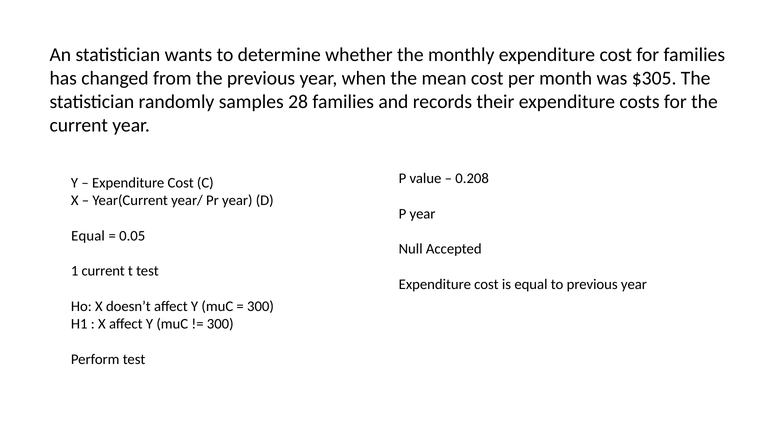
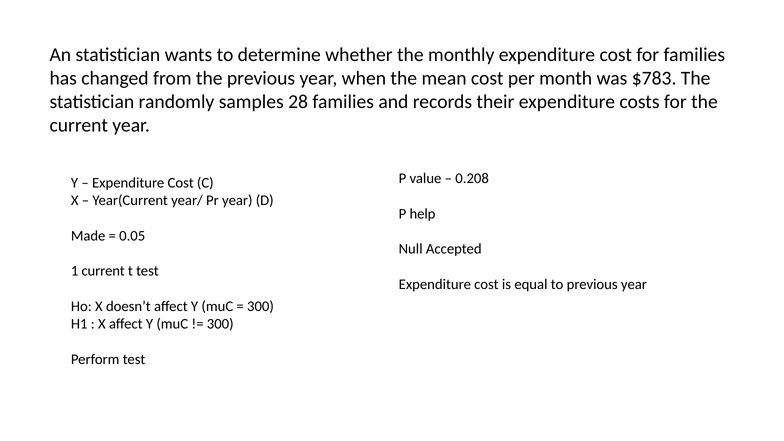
$305: $305 -> $783
P year: year -> help
Equal at (88, 236): Equal -> Made
